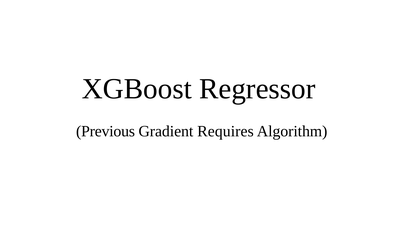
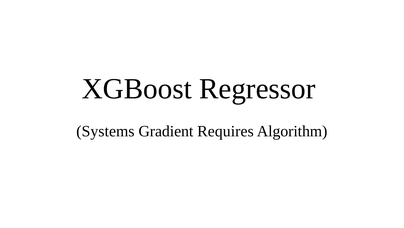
Previous: Previous -> Systems
